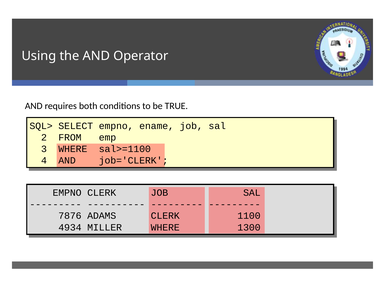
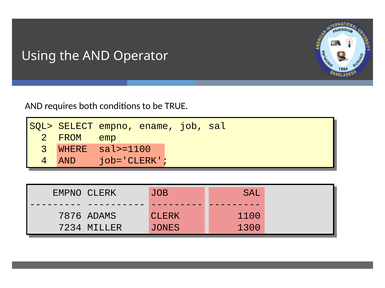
4934: 4934 -> 7234
MILLER WHERE: WHERE -> JONES
